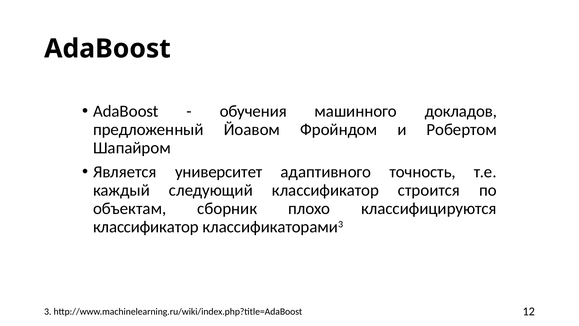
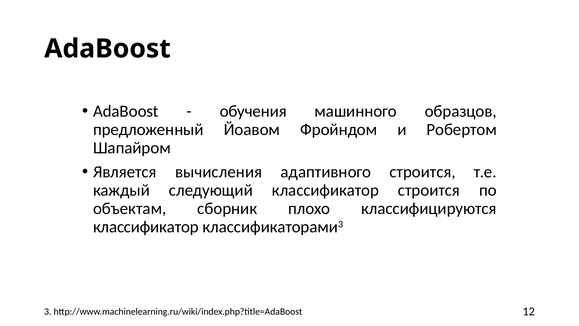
докладов: докладов -> образцов
университет: университет -> вычисления
адаптивного точность: точность -> строится
